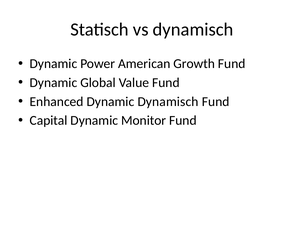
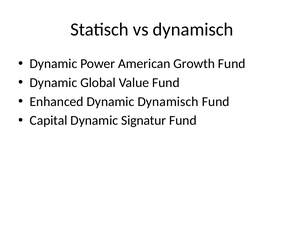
Monitor: Monitor -> Signatur
